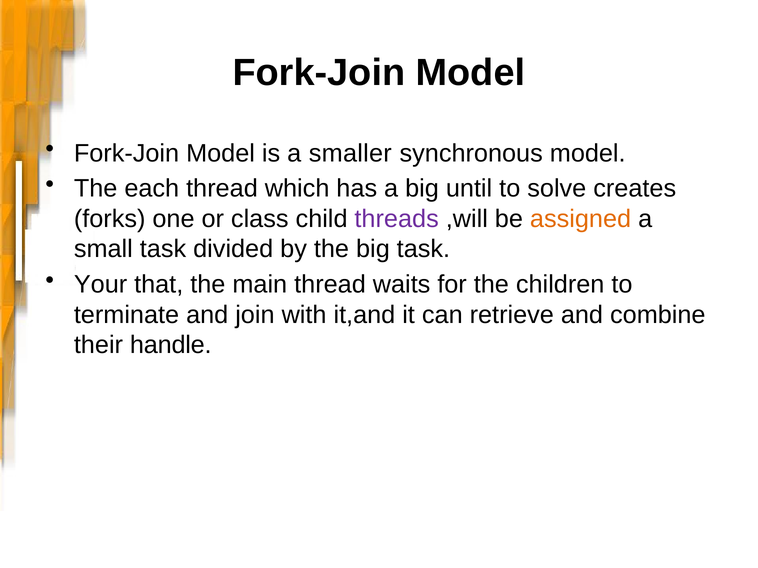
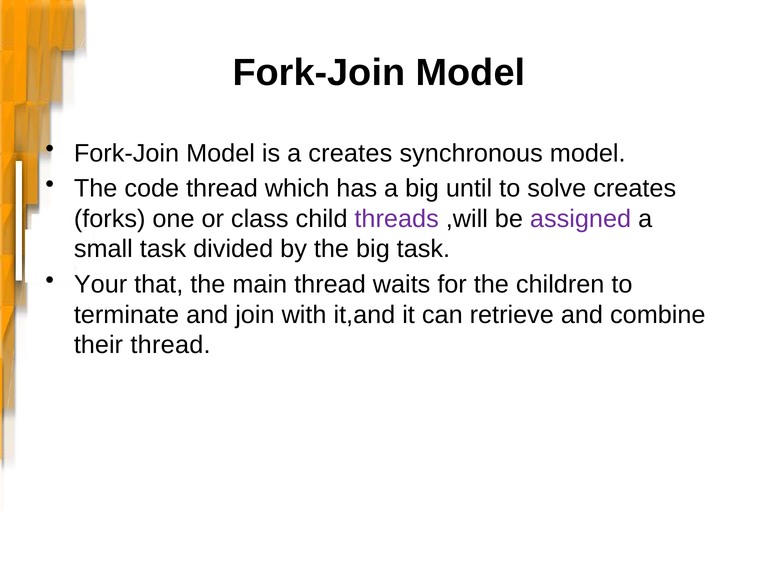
a smaller: smaller -> creates
each: each -> code
assigned colour: orange -> purple
their handle: handle -> thread
